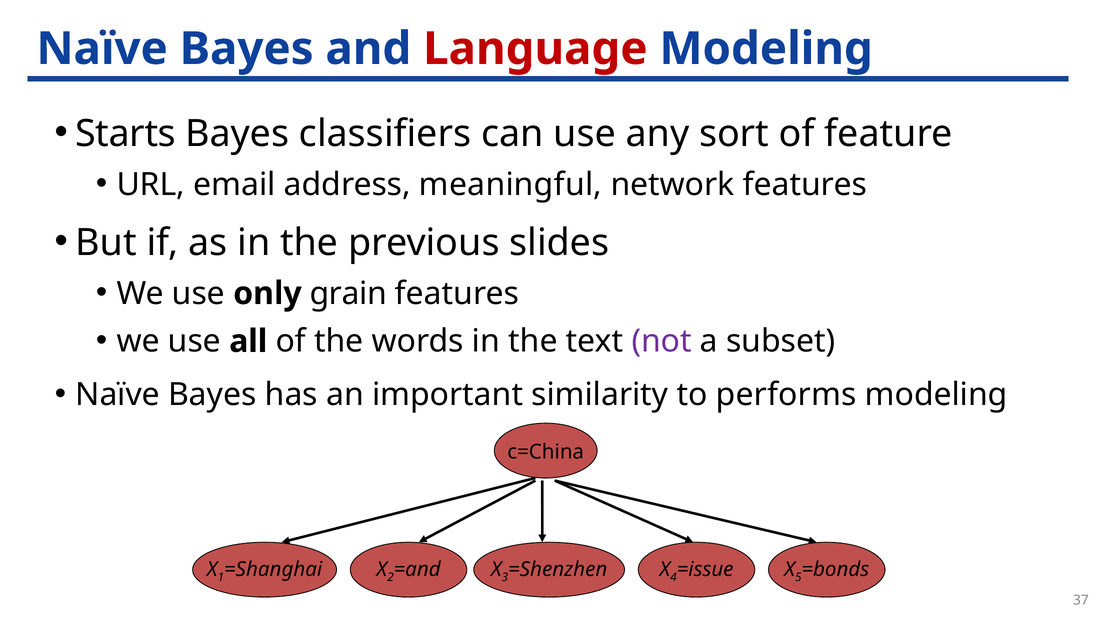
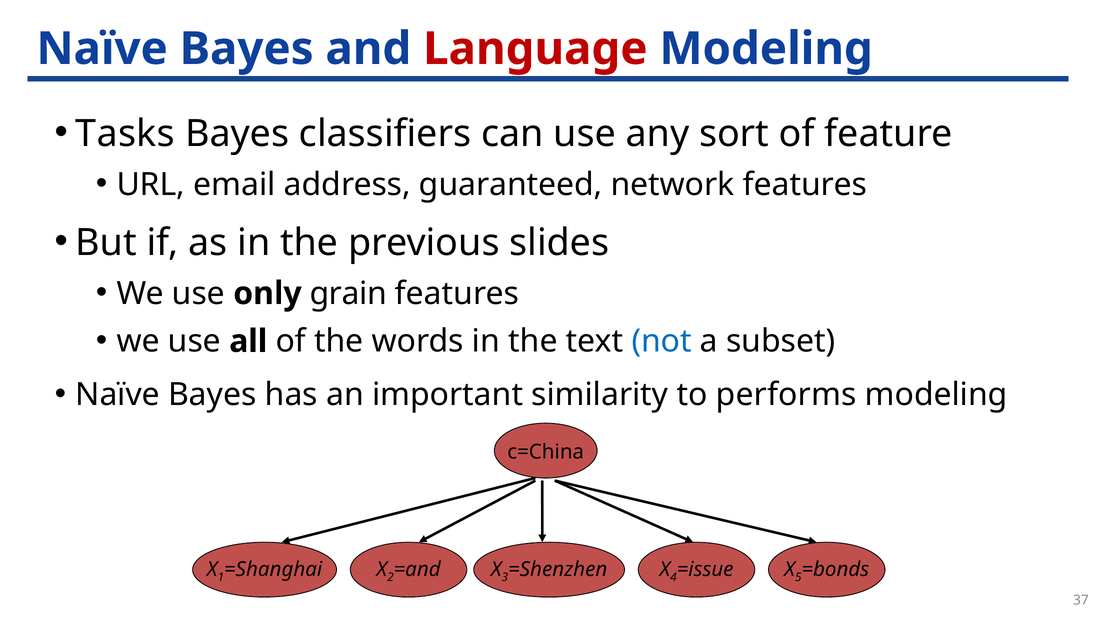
Starts: Starts -> Tasks
meaningful: meaningful -> guaranteed
not colour: purple -> blue
